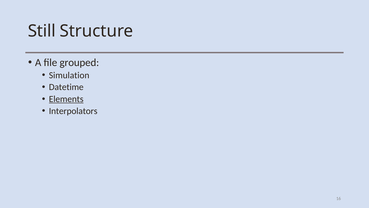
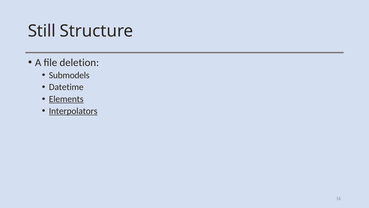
grouped: grouped -> deletion
Simulation: Simulation -> Submodels
Interpolators underline: none -> present
